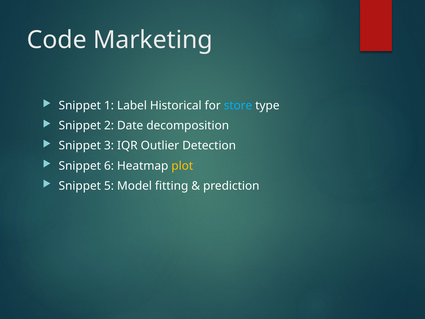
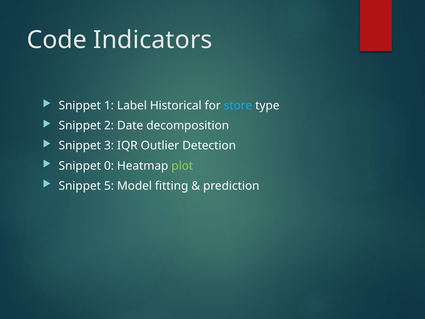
Marketing: Marketing -> Indicators
6: 6 -> 0
plot colour: yellow -> light green
